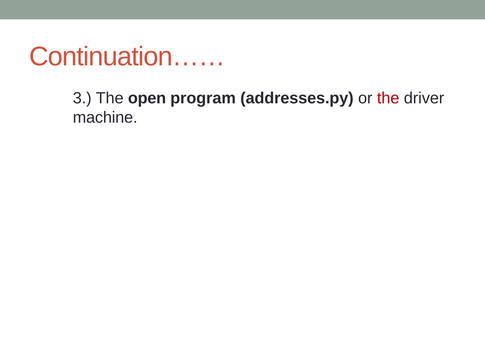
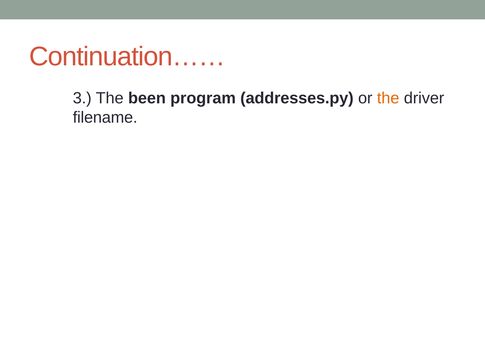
open: open -> been
the at (388, 98) colour: red -> orange
machine: machine -> filename
